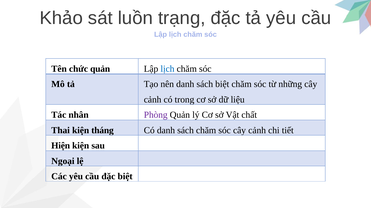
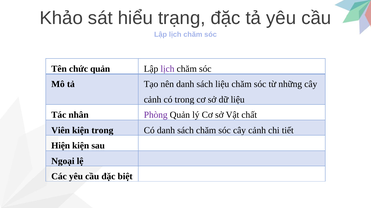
luồn: luồn -> hiểu
lịch at (167, 69) colour: blue -> purple
sách biệt: biệt -> liệu
Thai: Thai -> Viên
kiện tháng: tháng -> trong
